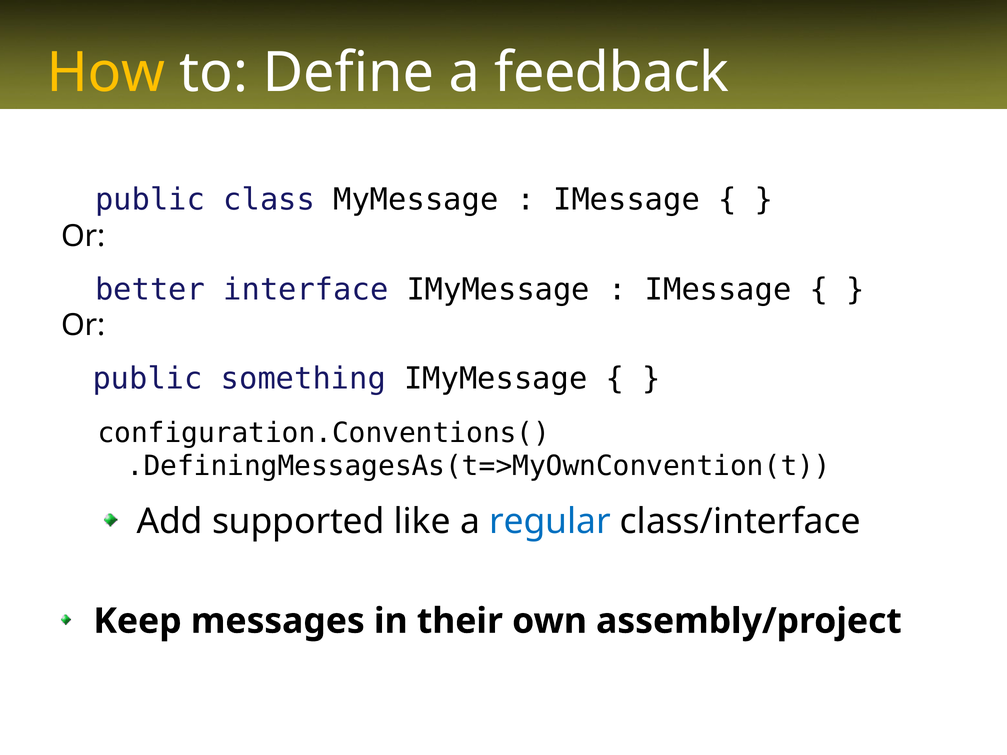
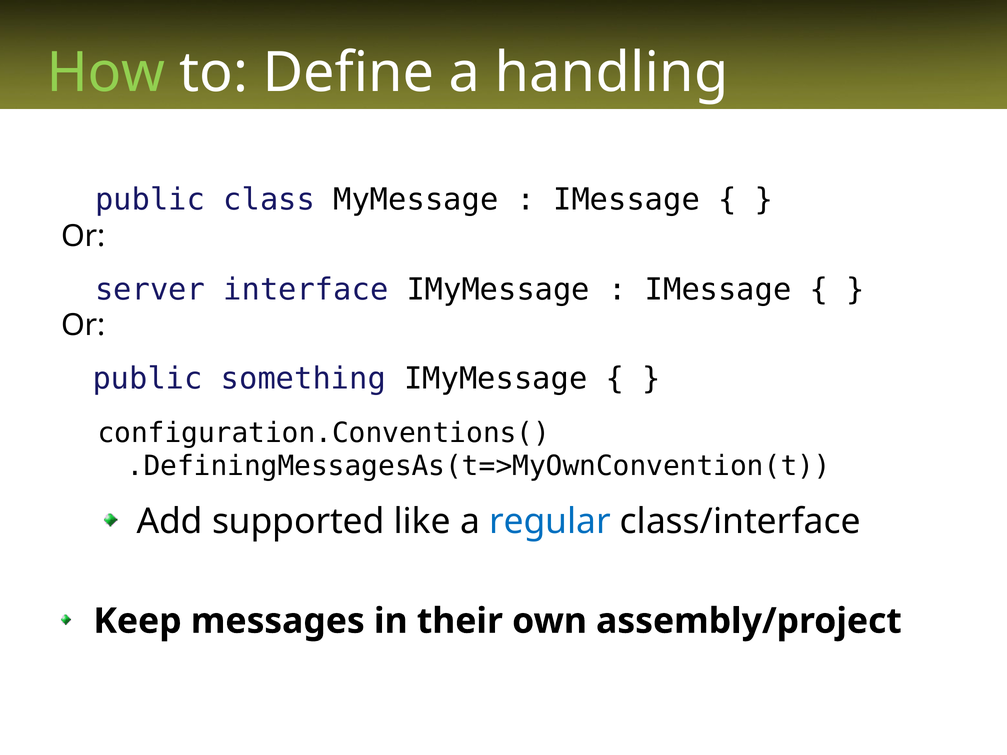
How colour: yellow -> light green
feedback: feedback -> handling
better: better -> server
